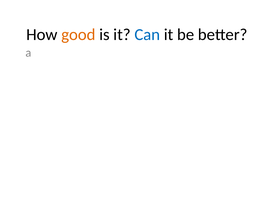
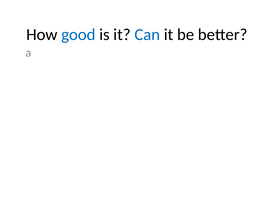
good colour: orange -> blue
